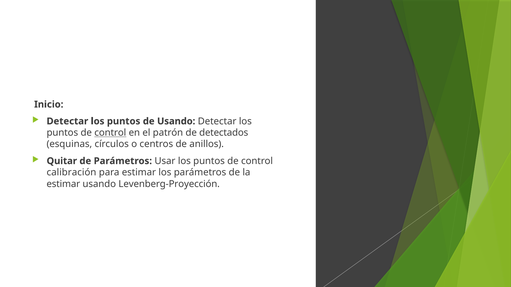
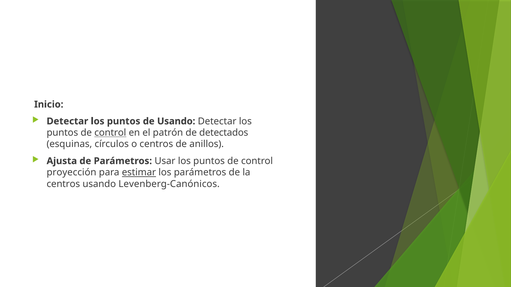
Quitar: Quitar -> Ajusta
calibración: calibración -> proyección
estimar at (139, 173) underline: none -> present
estimar at (63, 184): estimar -> centros
Levenberg-Proyección: Levenberg-Proyección -> Levenberg-Canónicos
